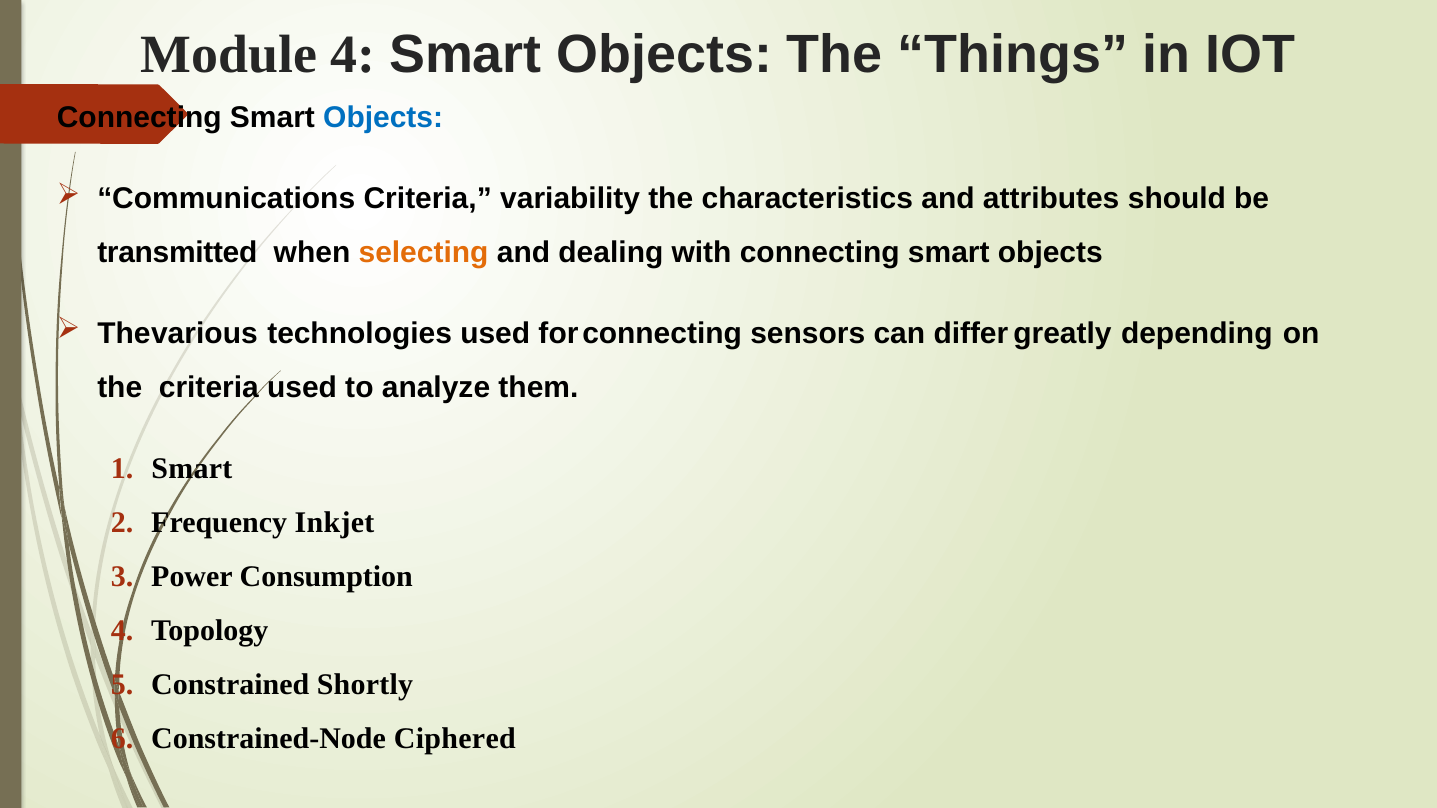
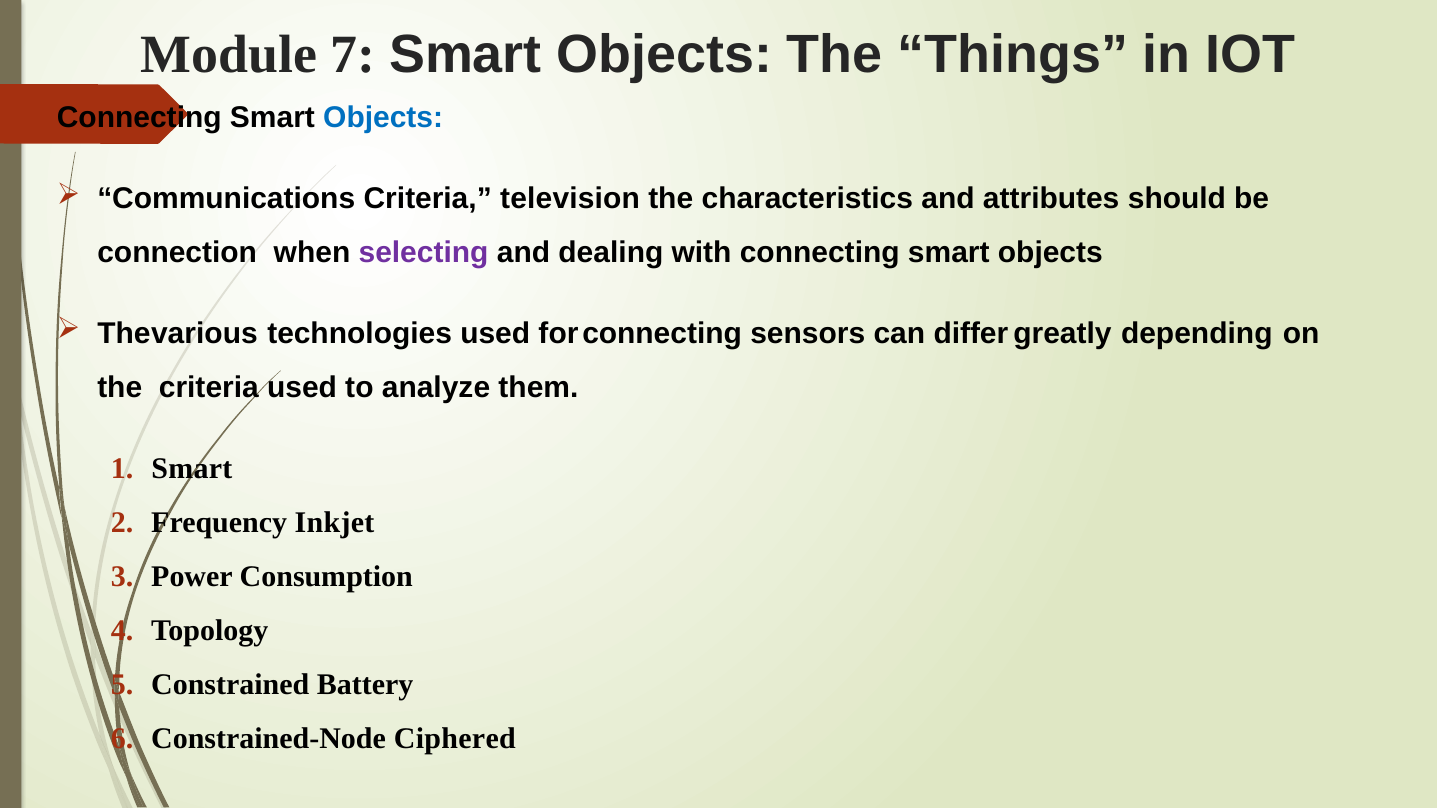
Module 4: 4 -> 7
variability: variability -> television
transmitted: transmitted -> connection
selecting colour: orange -> purple
Shortly: Shortly -> Battery
